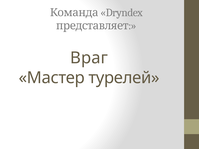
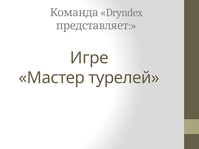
Враг: Враг -> Игре
